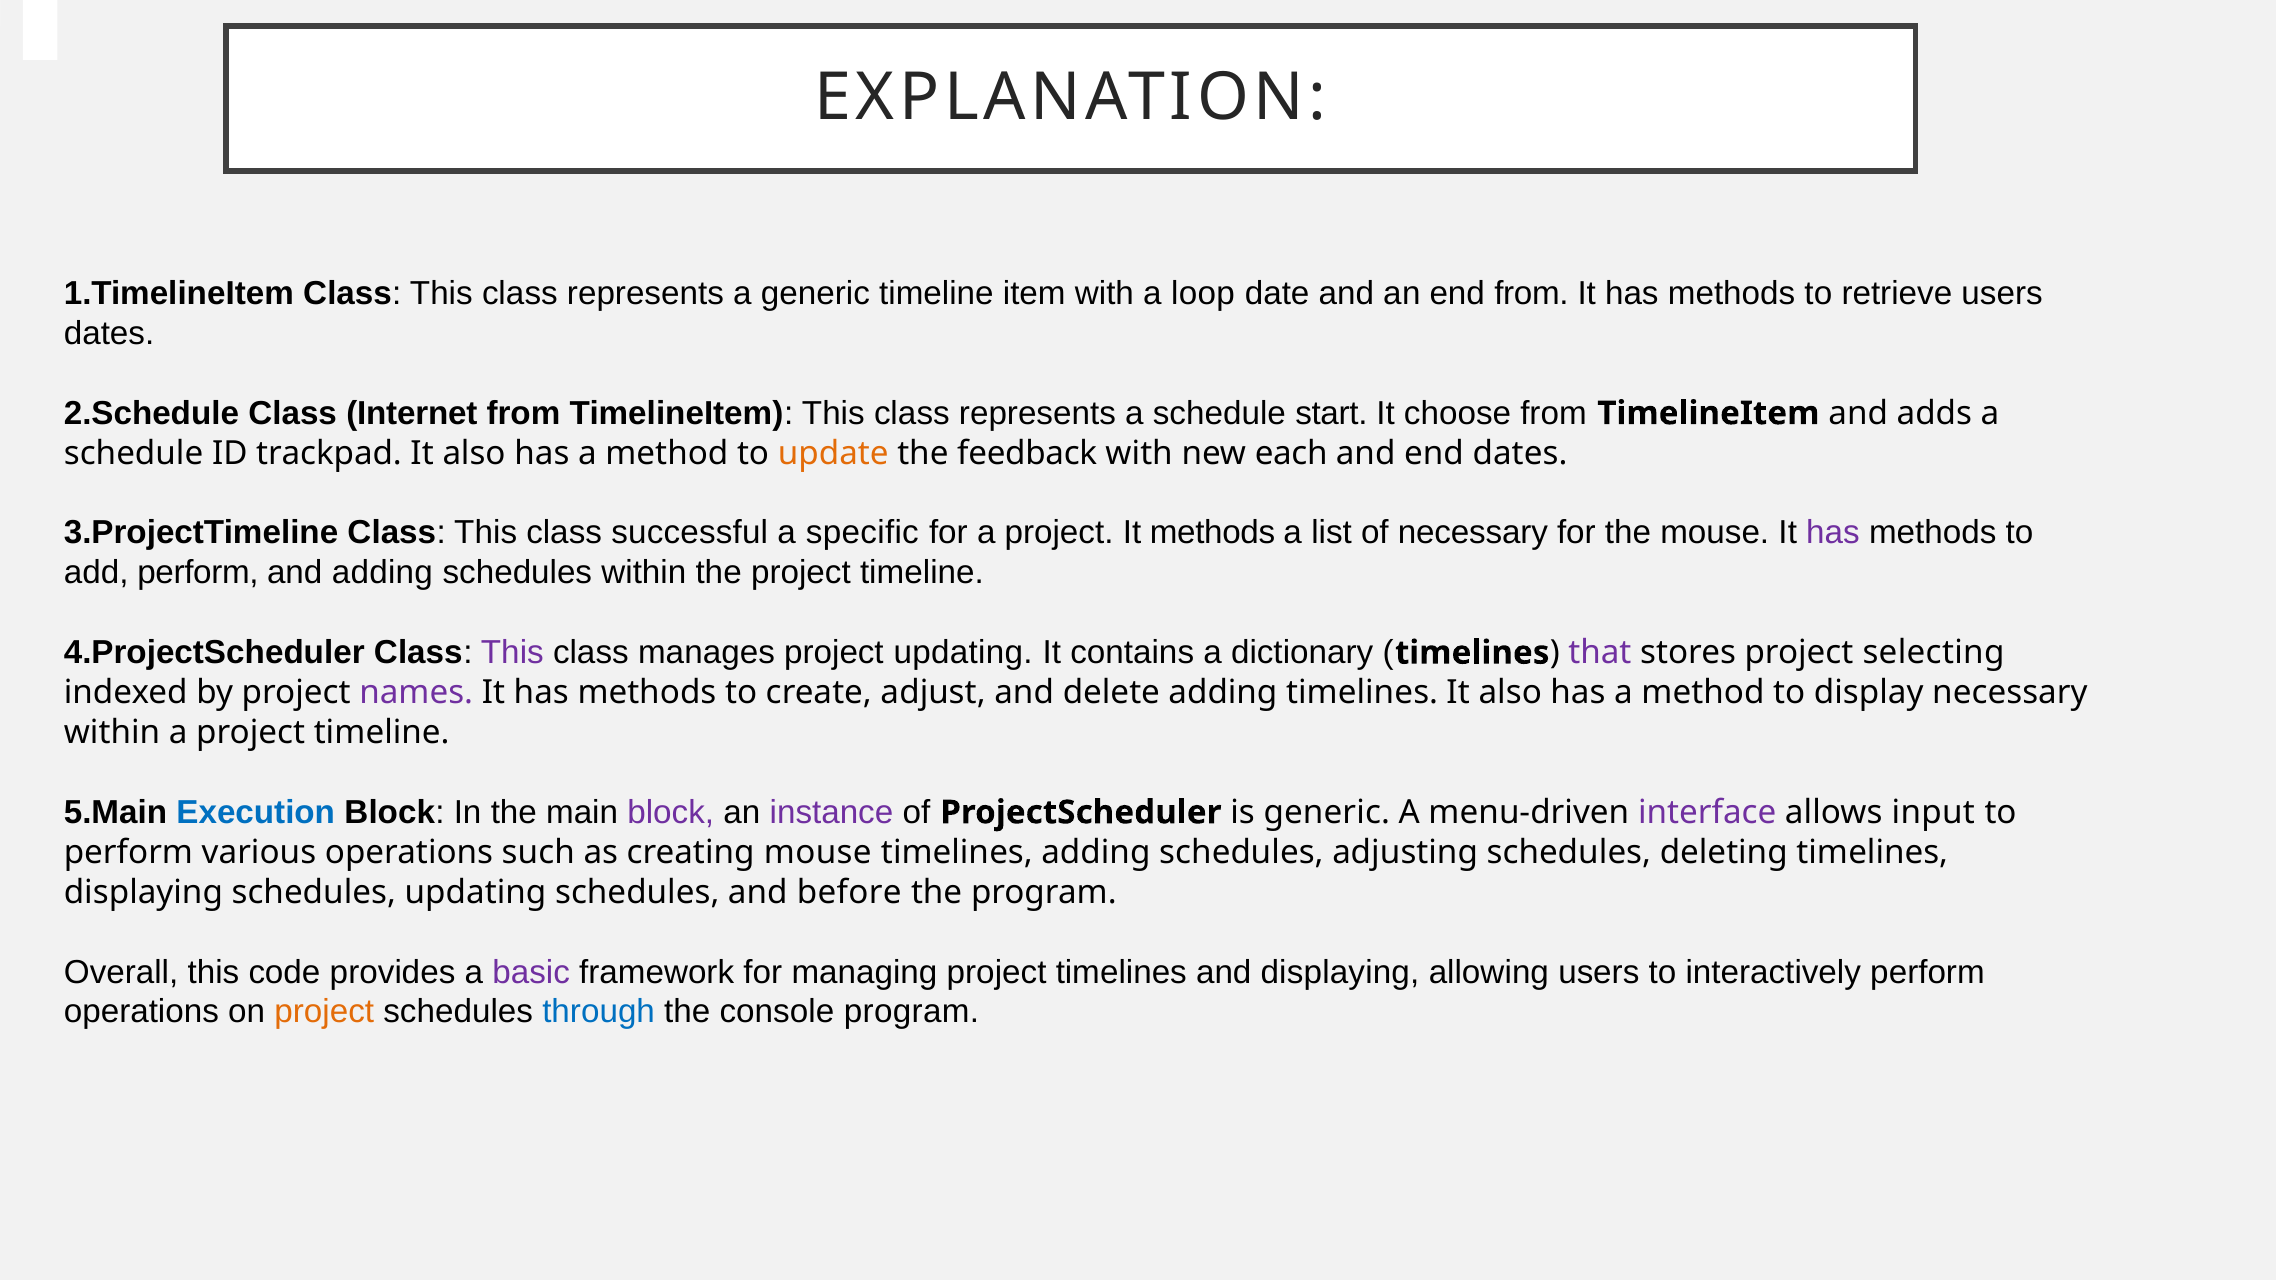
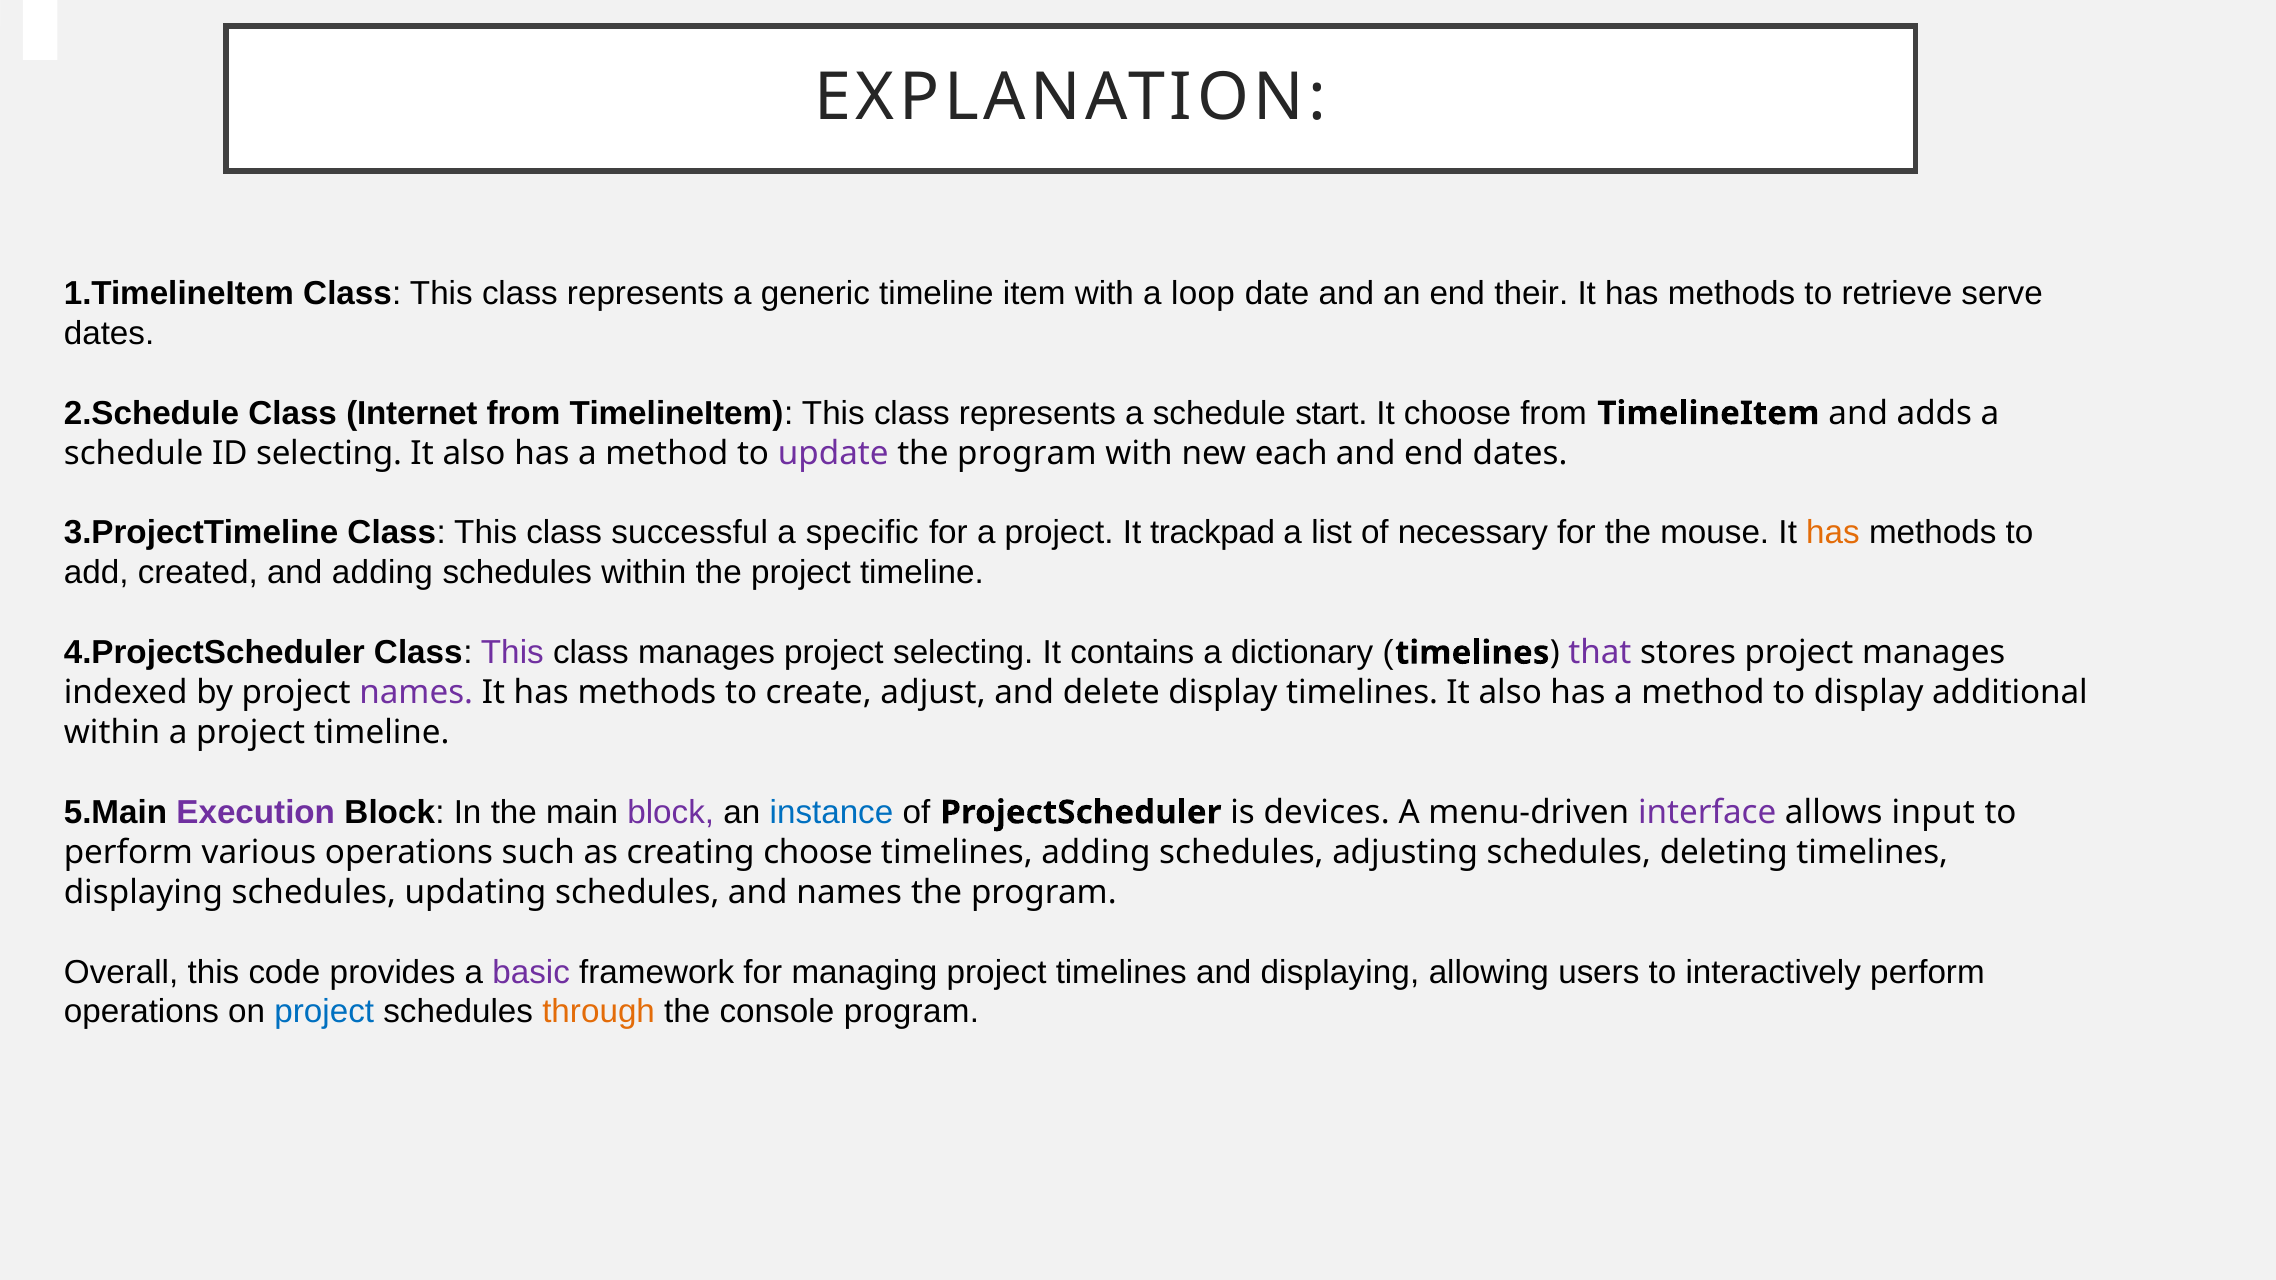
end from: from -> their
retrieve users: users -> serve
ID trackpad: trackpad -> selecting
update colour: orange -> purple
feedback at (1027, 453): feedback -> program
It methods: methods -> trackpad
has at (1833, 533) colour: purple -> orange
add perform: perform -> created
project updating: updating -> selecting
project selecting: selecting -> manages
delete adding: adding -> display
display necessary: necessary -> additional
Execution colour: blue -> purple
instance colour: purple -> blue
is generic: generic -> devices
creating mouse: mouse -> choose
and before: before -> names
project at (324, 1012) colour: orange -> blue
through colour: blue -> orange
